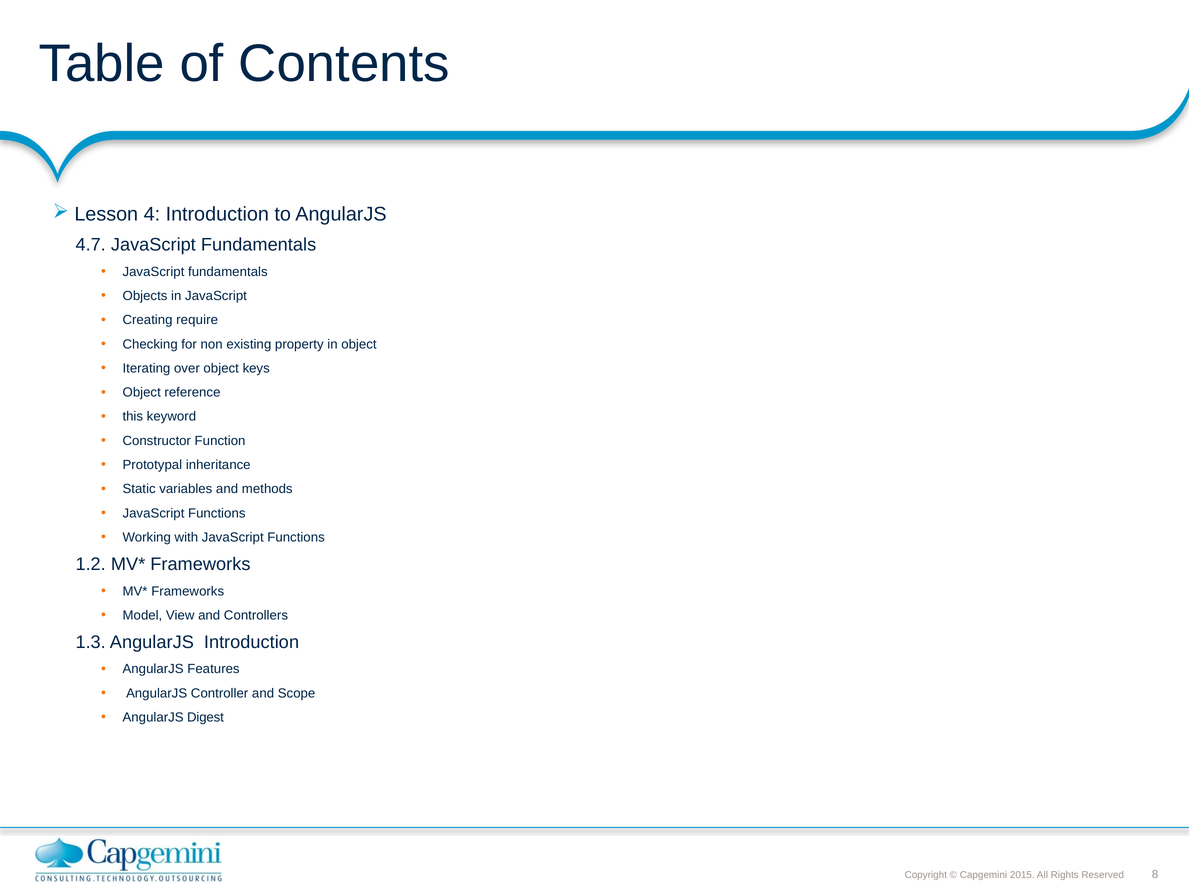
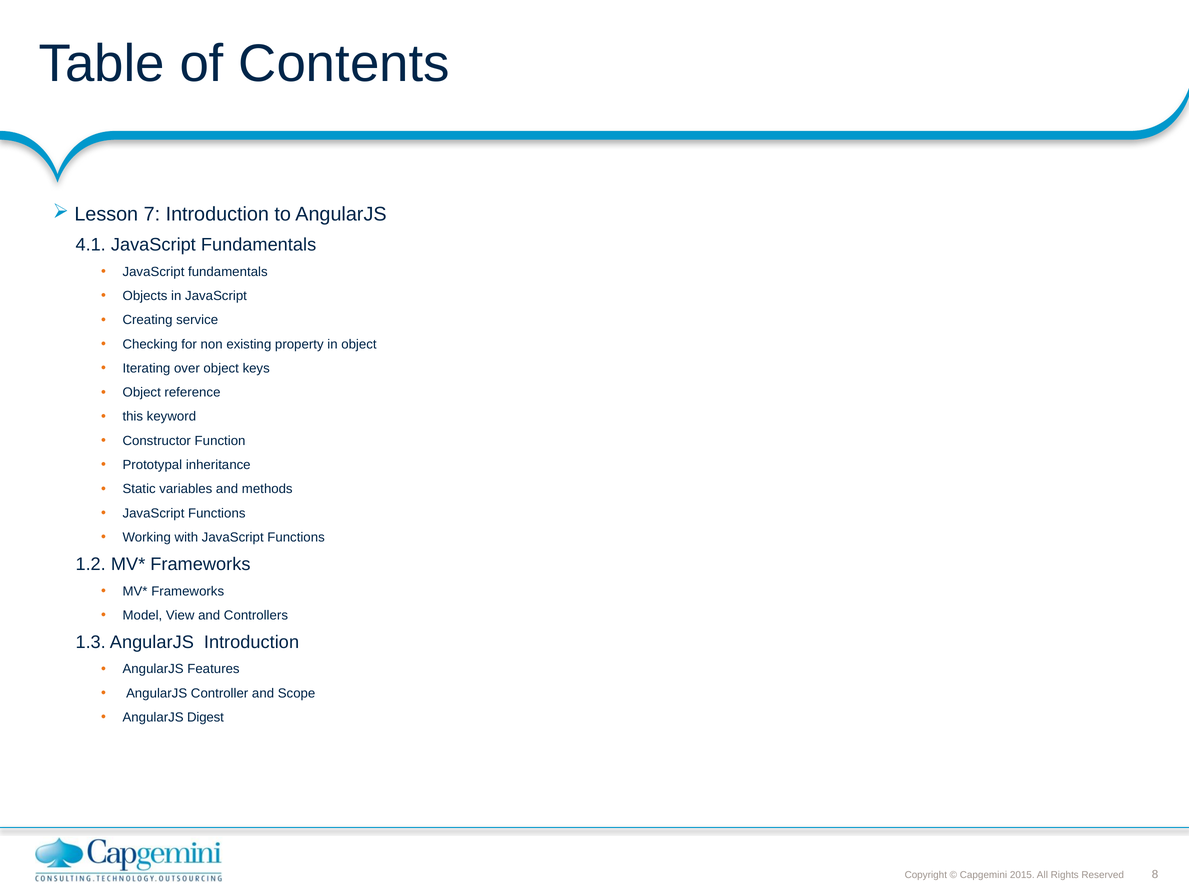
4: 4 -> 7
4.7: 4.7 -> 4.1
require: require -> service
